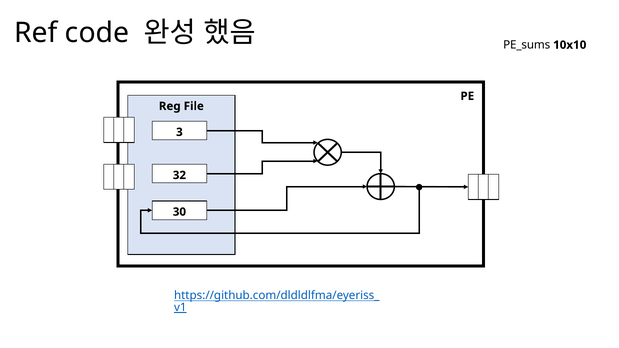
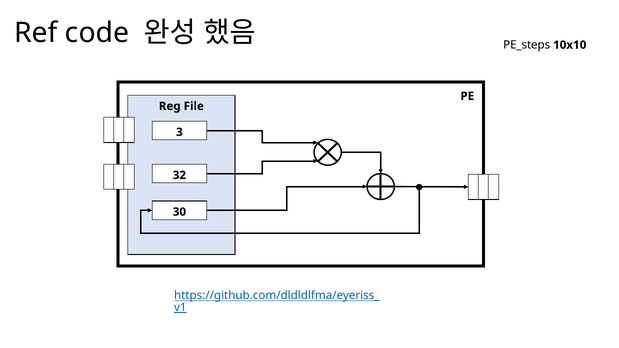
PE_sums: PE_sums -> PE_steps
